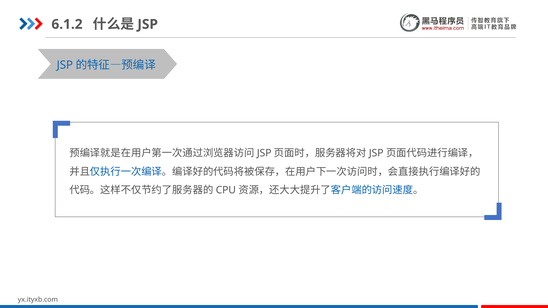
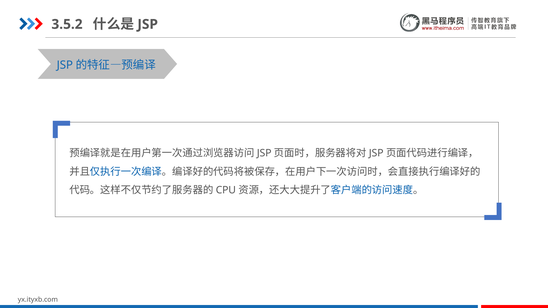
6.1.2: 6.1.2 -> 3.5.2
